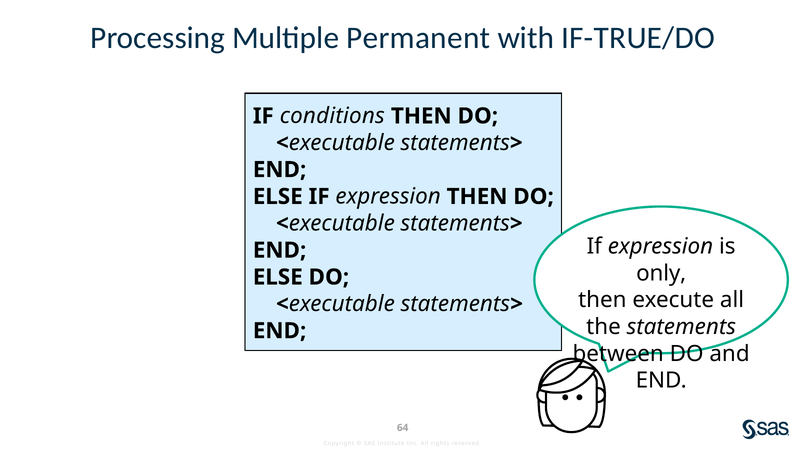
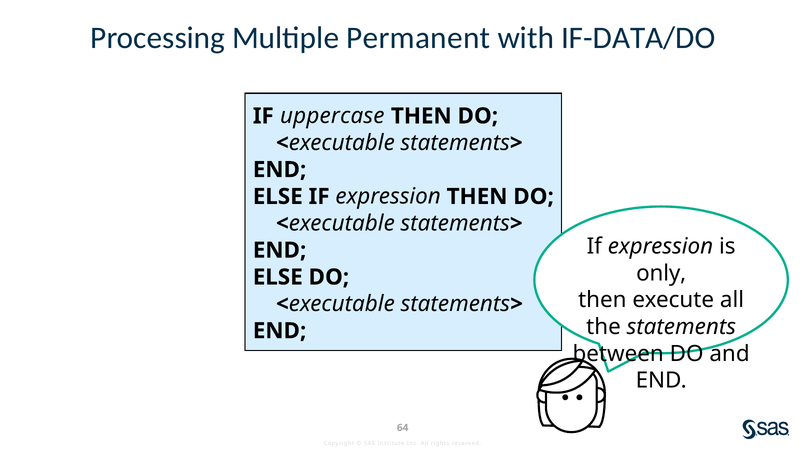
IF-TRUE/DO: IF-TRUE/DO -> IF-DATA/DO
conditions: conditions -> uppercase
